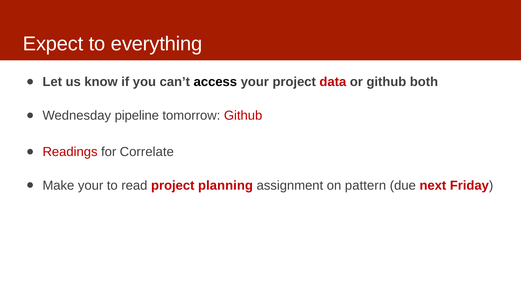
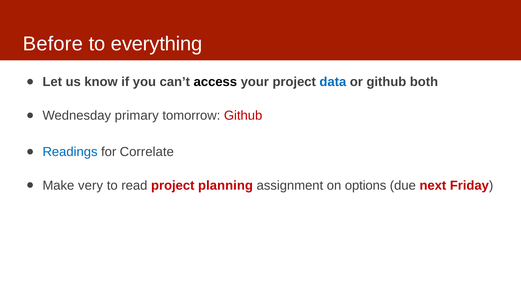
Expect: Expect -> Before
data colour: red -> blue
pipeline: pipeline -> primary
Readings colour: red -> blue
Make your: your -> very
pattern: pattern -> options
